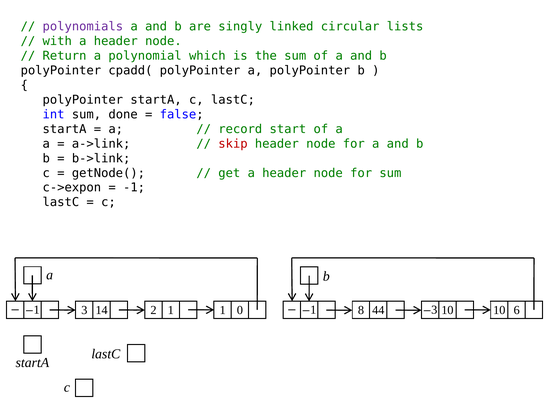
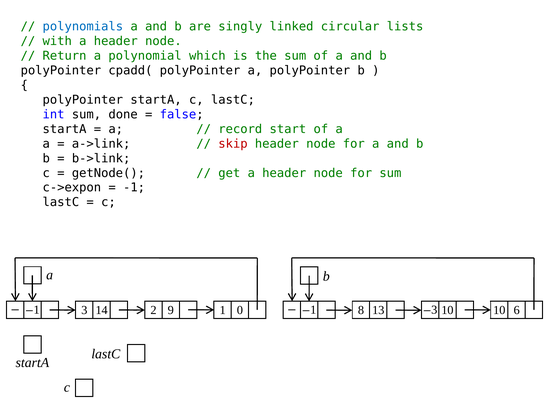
polynomials colour: purple -> blue
2 1: 1 -> 9
44: 44 -> 13
